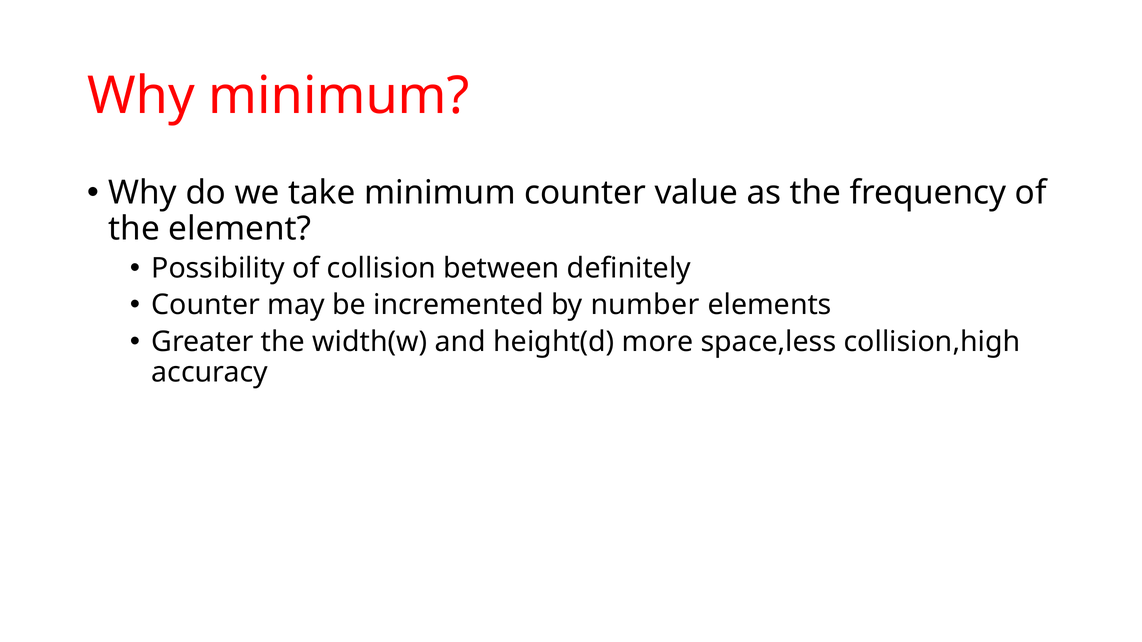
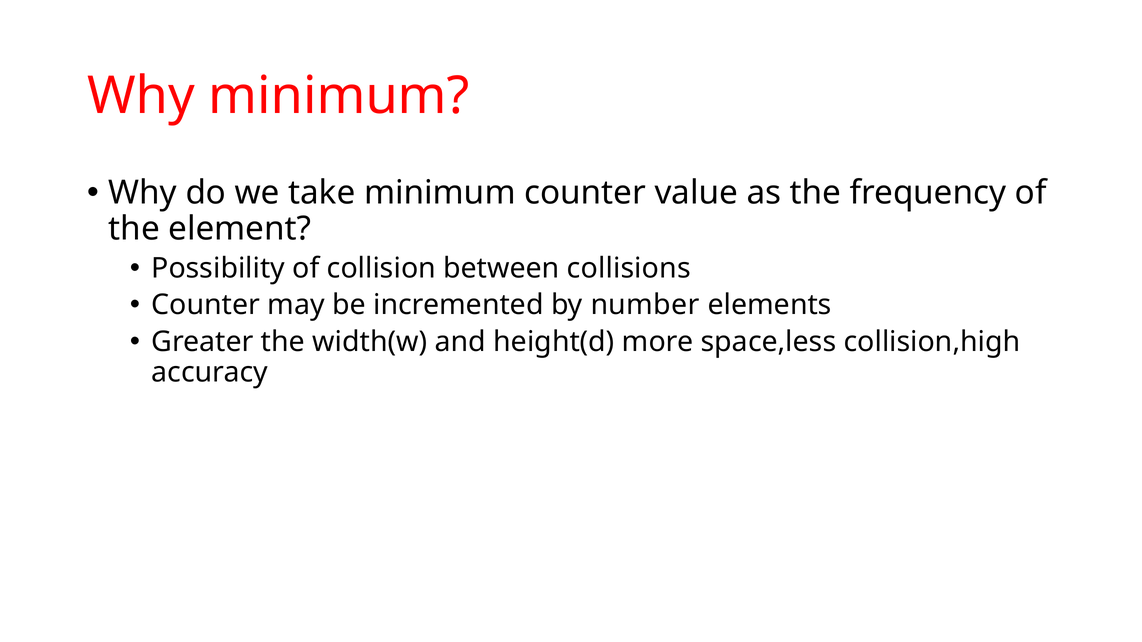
definitely: definitely -> collisions
